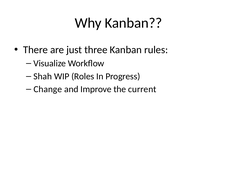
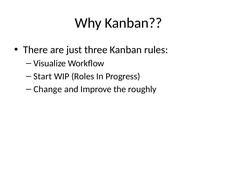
Shah: Shah -> Start
current: current -> roughly
